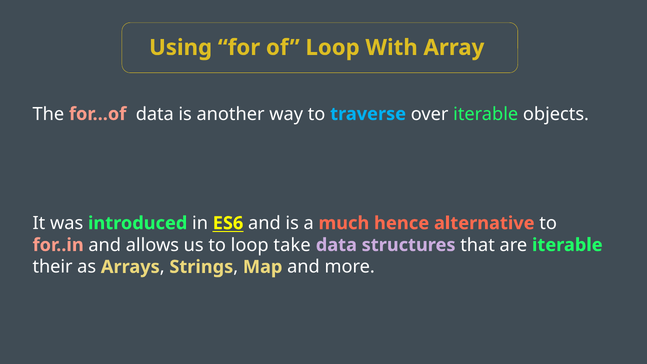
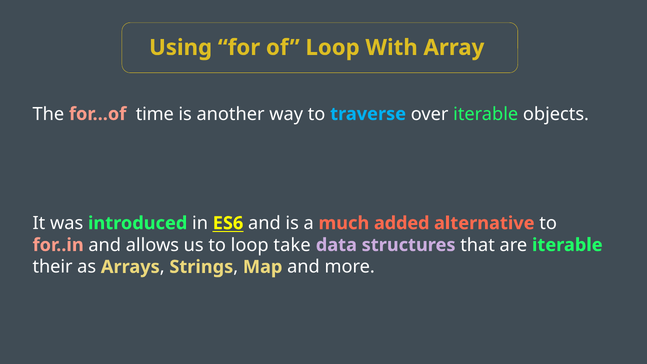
for...of data: data -> time
hence: hence -> added
